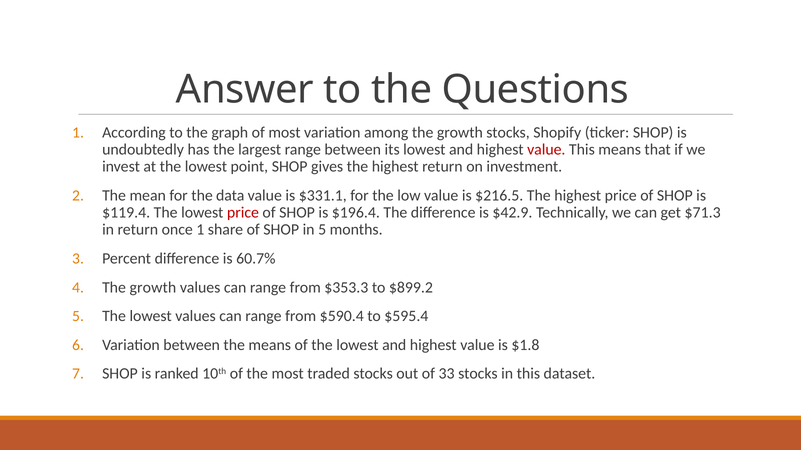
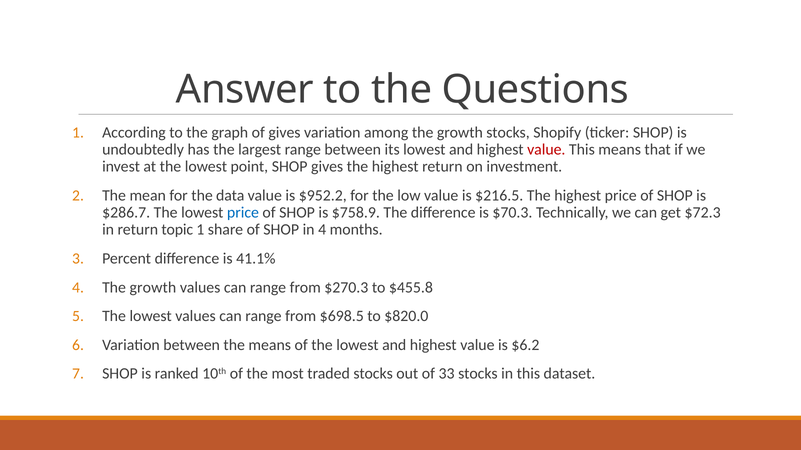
of most: most -> gives
$331.1: $331.1 -> $952.2
$119.4: $119.4 -> $286.7
price at (243, 213) colour: red -> blue
$196.4: $196.4 -> $758.9
$42.9: $42.9 -> $70.3
$71.3: $71.3 -> $72.3
once: once -> topic
in 5: 5 -> 4
60.7%: 60.7% -> 41.1%
$353.3: $353.3 -> $270.3
$899.2: $899.2 -> $455.8
$590.4: $590.4 -> $698.5
$595.4: $595.4 -> $820.0
$1.8: $1.8 -> $6.2
